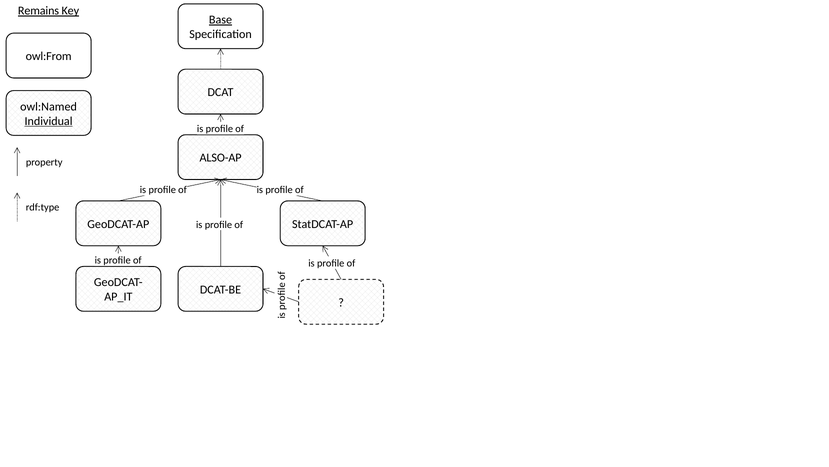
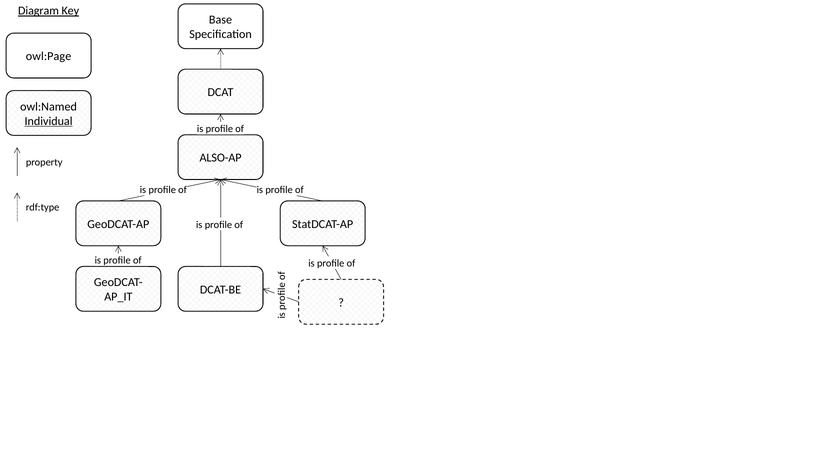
Remains: Remains -> Diagram
Base underline: present -> none
owl:From: owl:From -> owl:Page
